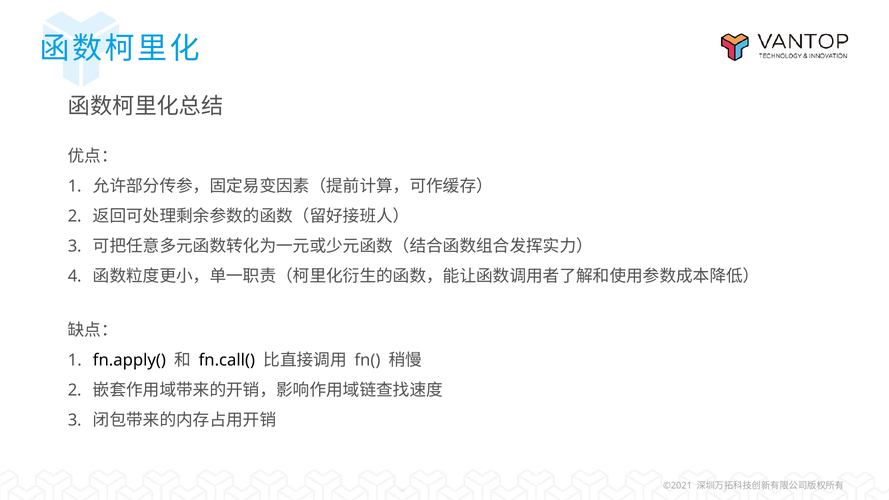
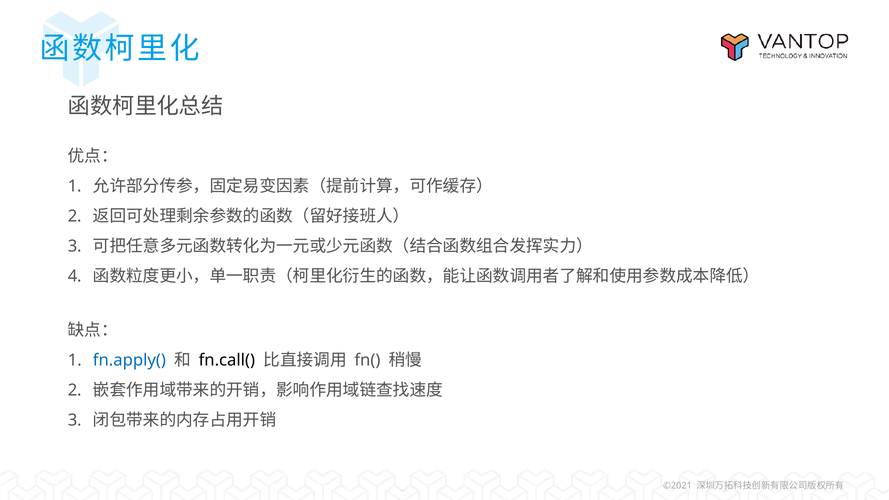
fn.apply( colour: black -> blue
